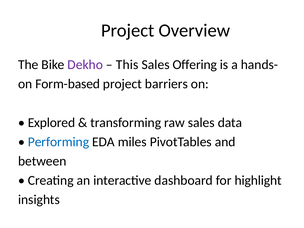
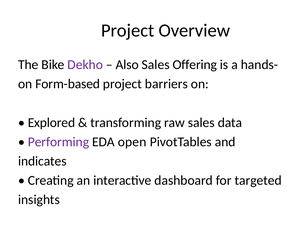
This: This -> Also
Performing colour: blue -> purple
miles: miles -> open
between: between -> indicates
highlight: highlight -> targeted
